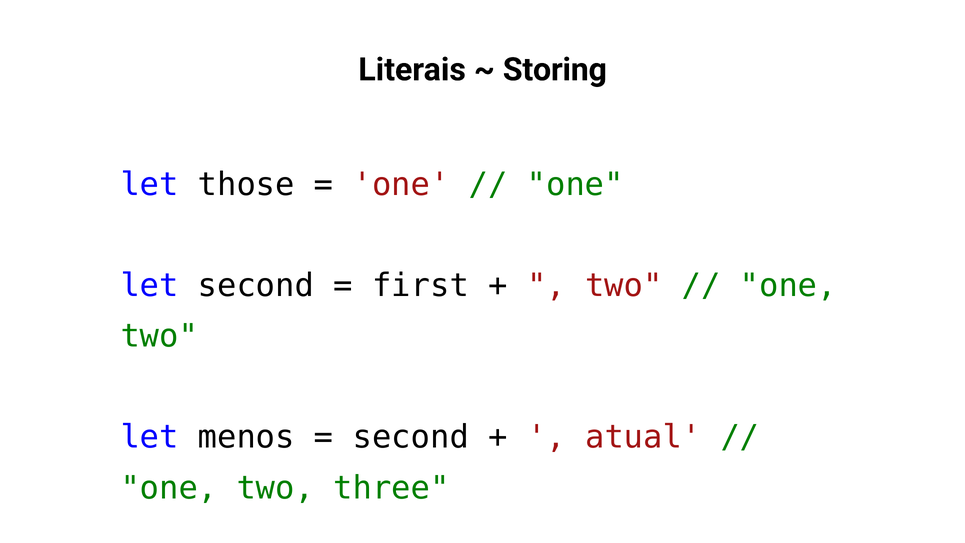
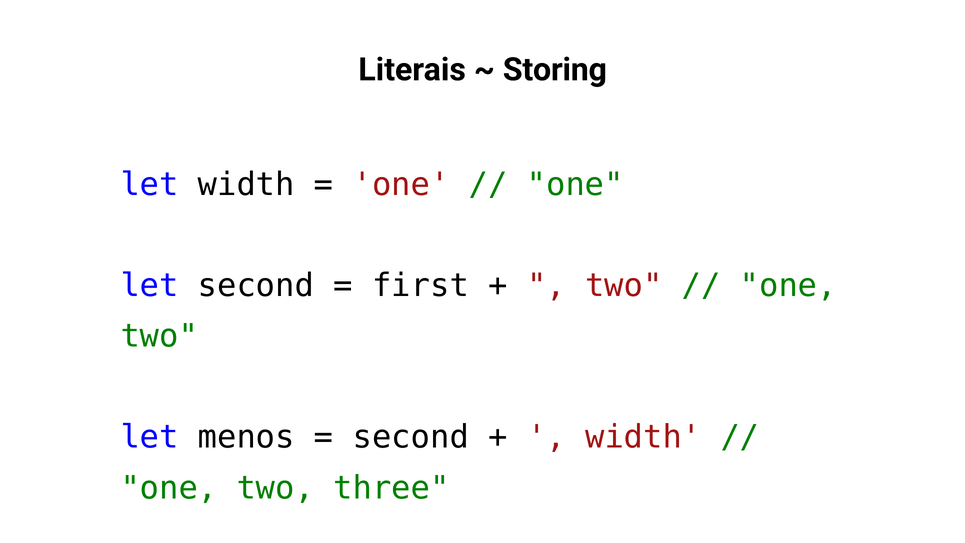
let those: those -> width
atual at (643, 437): atual -> width
